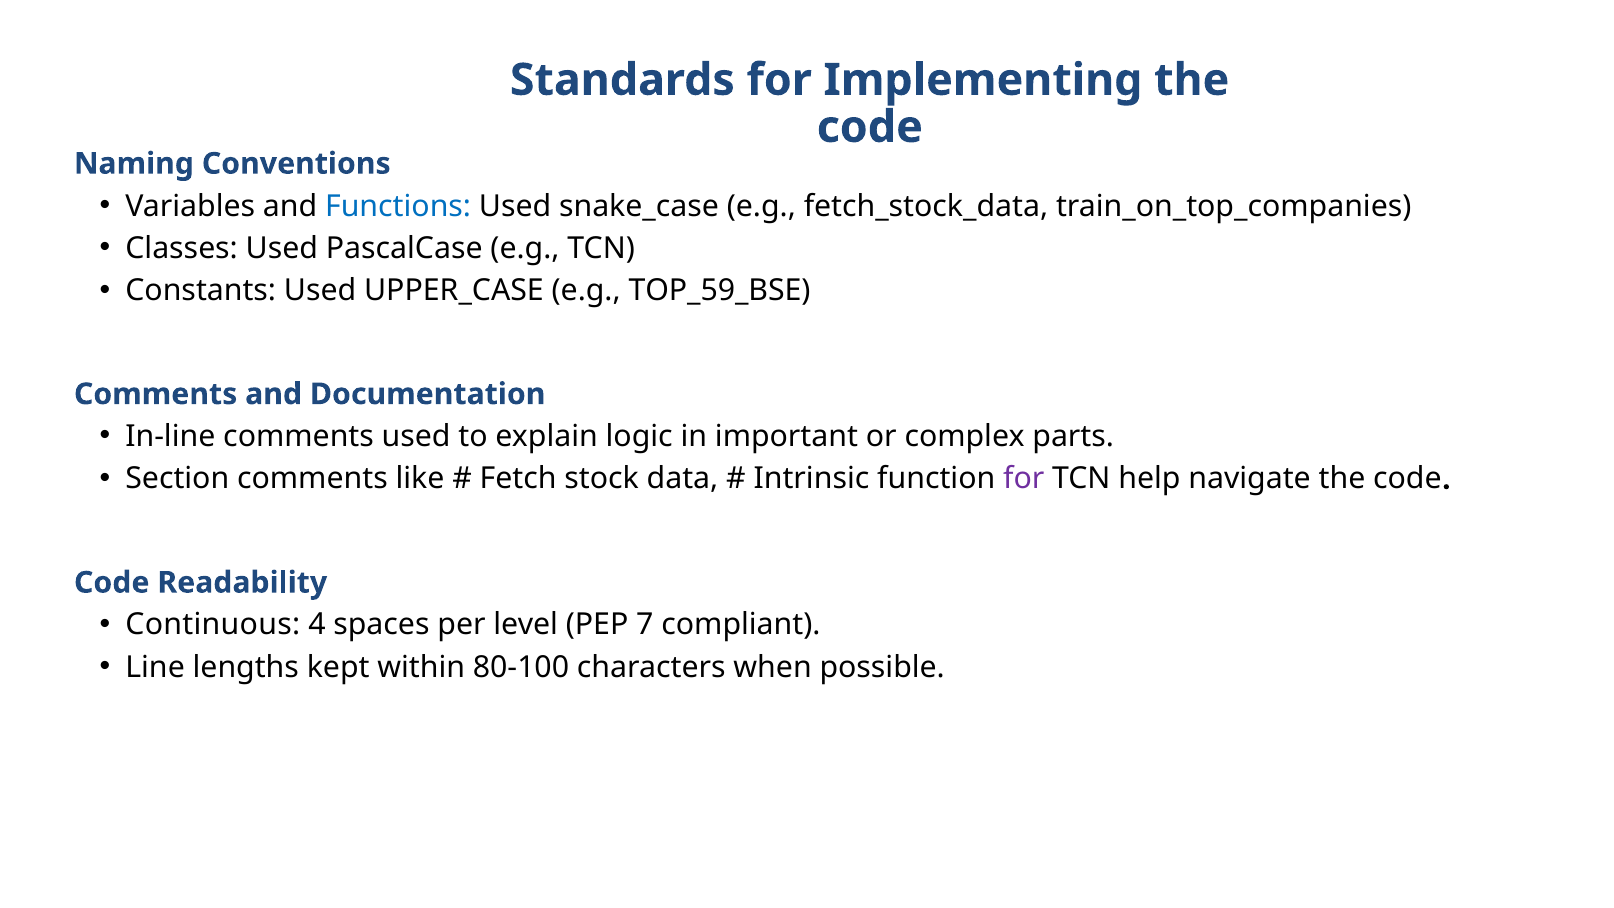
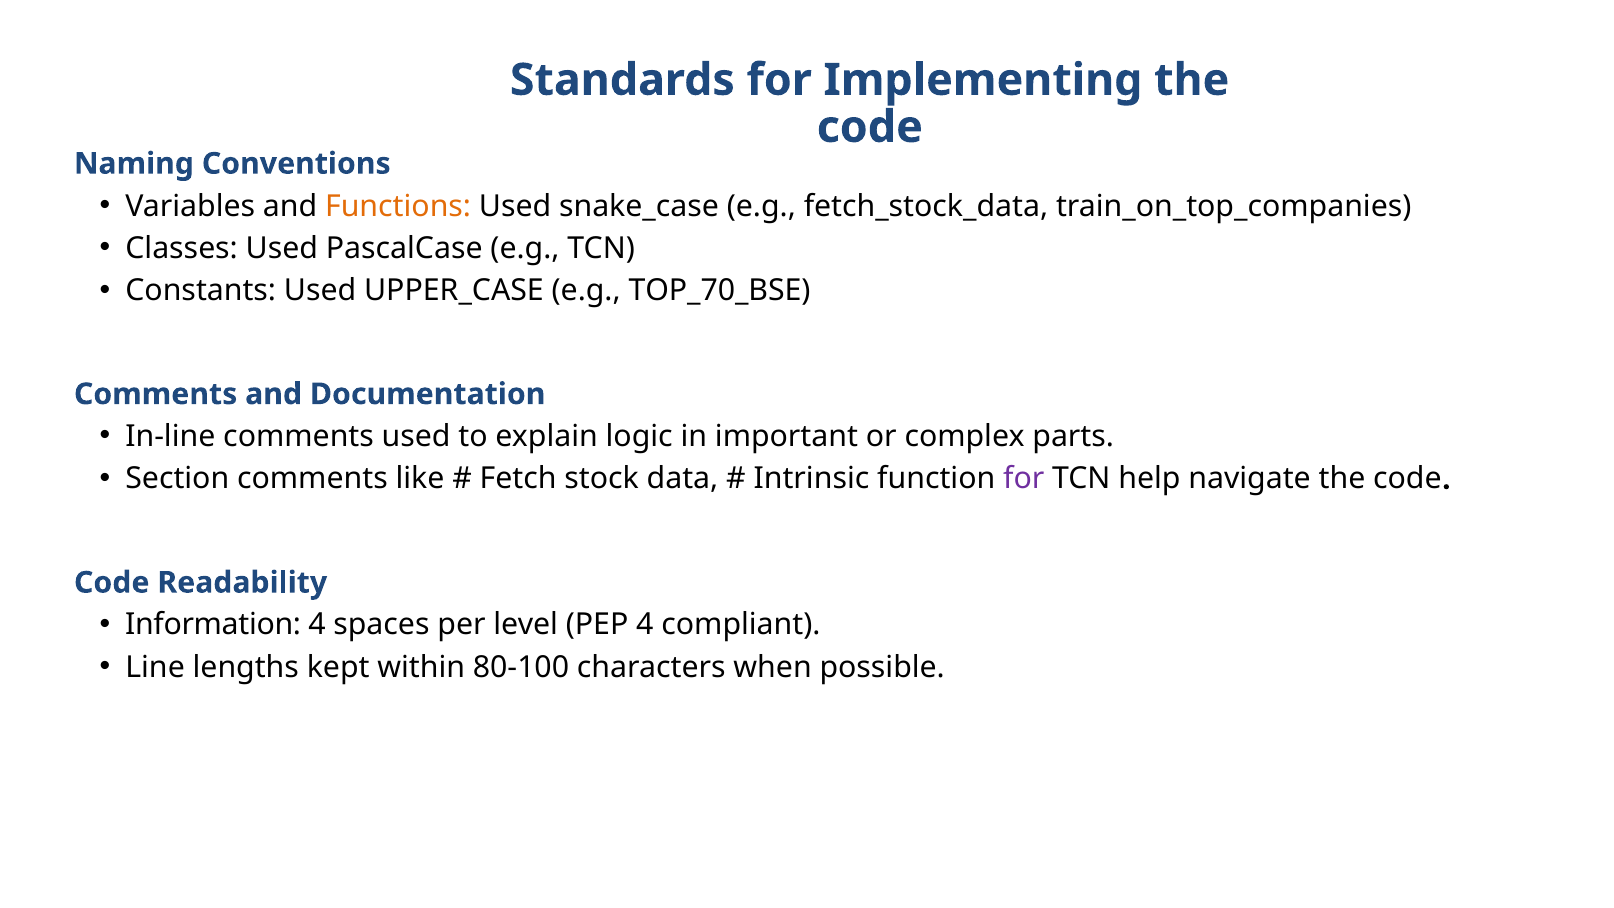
Functions colour: blue -> orange
TOP_59_BSE: TOP_59_BSE -> TOP_70_BSE
Continuous: Continuous -> Information
PEP 7: 7 -> 4
